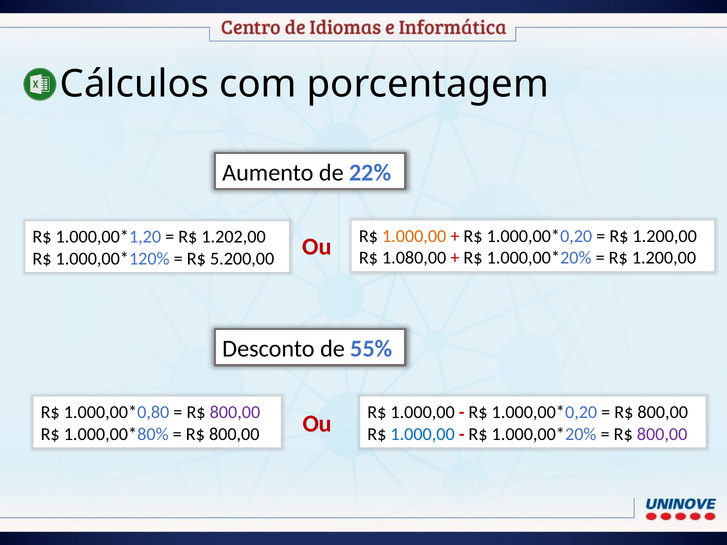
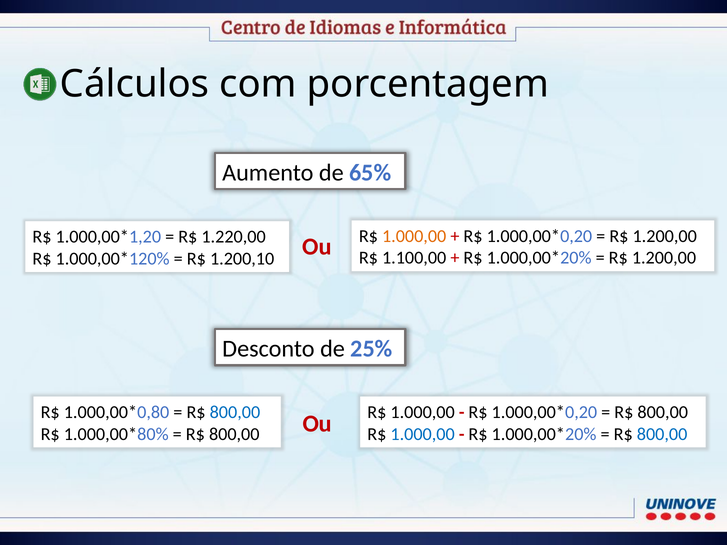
22%: 22% -> 65%
1.202,00: 1.202,00 -> 1.220,00
1.080,00: 1.080,00 -> 1.100,00
5.200,00: 5.200,00 -> 1.200,10
55%: 55% -> 25%
800,00 at (235, 412) colour: purple -> blue
800,00 at (662, 434) colour: purple -> blue
